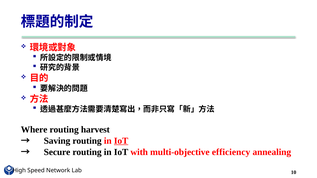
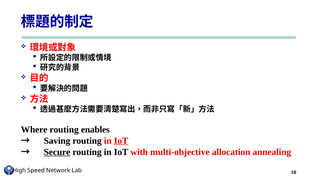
harvest: harvest -> enables
Secure underline: none -> present
efficiency: efficiency -> allocation
